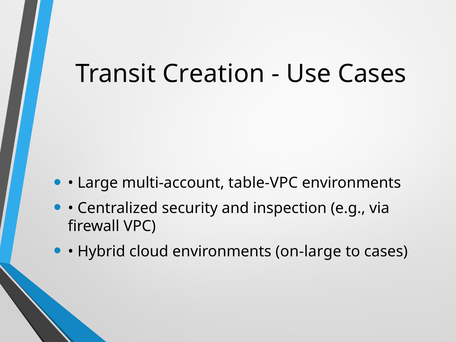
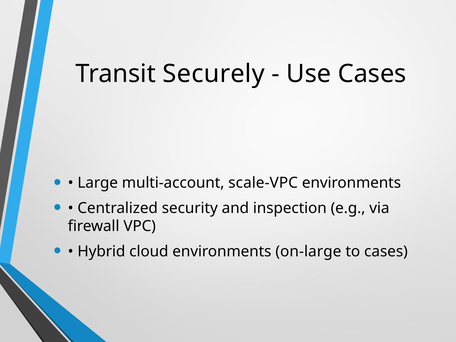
Creation: Creation -> Securely
table-VPC: table-VPC -> scale-VPC
